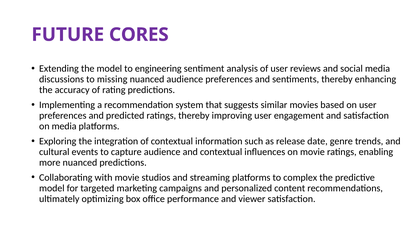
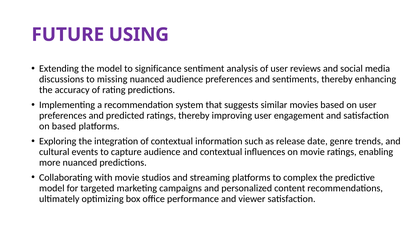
CORES: CORES -> USING
engineering: engineering -> significance
on media: media -> based
